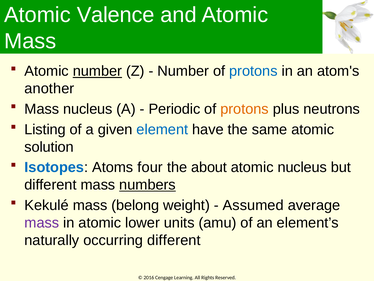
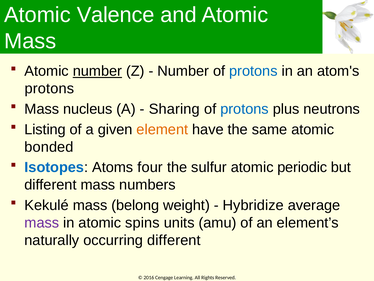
another at (49, 89): another -> protons
Periodic: Periodic -> Sharing
protons at (245, 109) colour: orange -> blue
element colour: blue -> orange
solution: solution -> bonded
about: about -> sulfur
atomic nucleus: nucleus -> periodic
numbers underline: present -> none
Assumed: Assumed -> Hybridize
lower: lower -> spins
